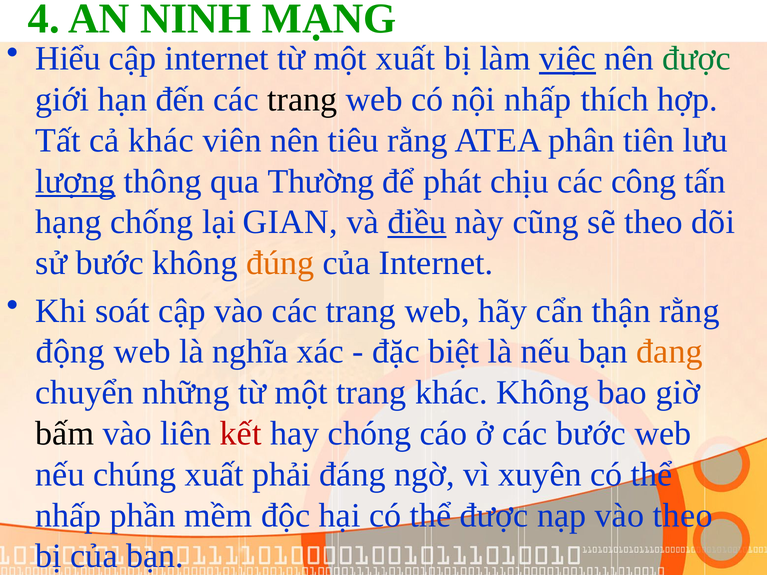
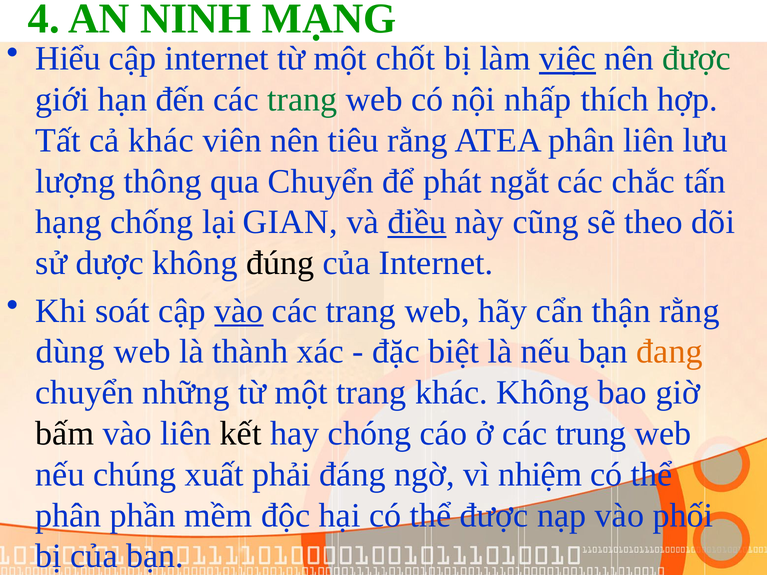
một xuất: xuất -> chốt
trang at (302, 100) colour: black -> green
phân tiên: tiên -> liên
lượng underline: present -> none
qua Thường: Thường -> Chuyển
chịu: chịu -> ngắt
công: công -> chắc
sử bước: bước -> dược
đúng colour: orange -> black
vào at (239, 311) underline: none -> present
động: động -> dùng
nghĩa: nghĩa -> thành
kết colour: red -> black
các bước: bước -> trung
xuyên: xuyên -> nhiệm
nhấp at (68, 516): nhấp -> phân
vào theo: theo -> phối
